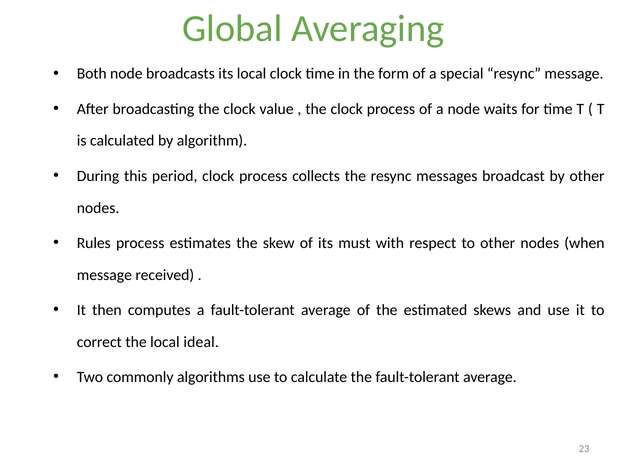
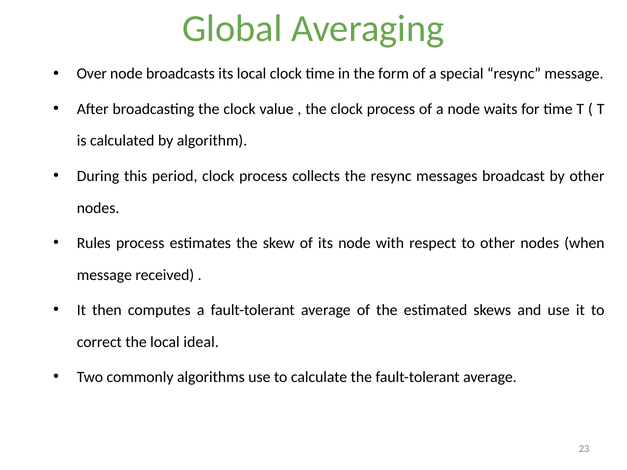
Both: Both -> Over
its must: must -> node
